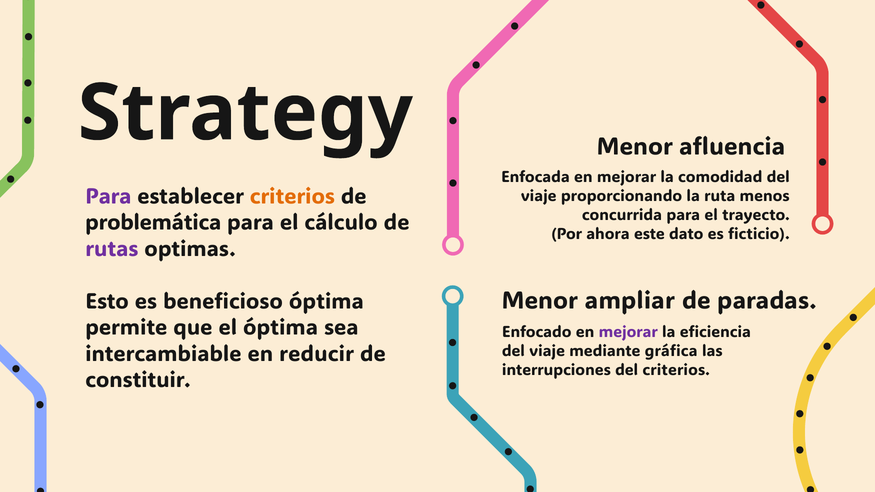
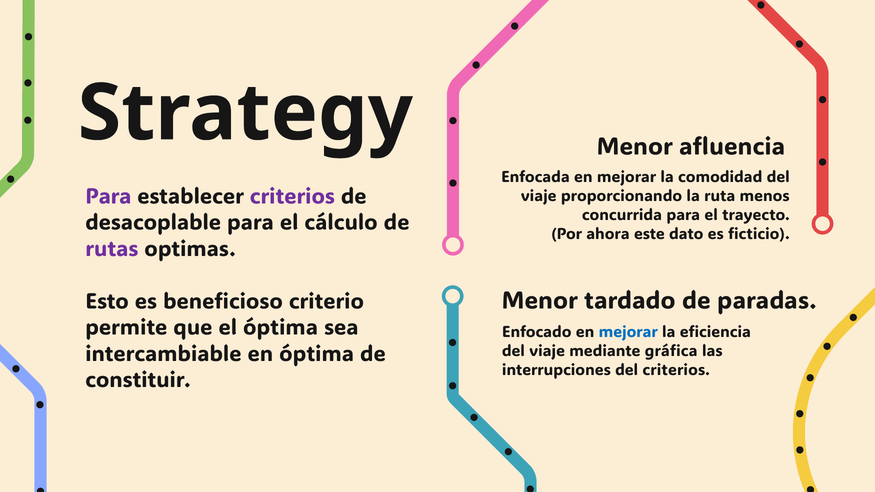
criterios at (292, 197) colour: orange -> purple
problemática: problemática -> desacoplable
ampliar: ampliar -> tardado
beneficioso óptima: óptima -> criterio
mejorar at (628, 332) colour: purple -> blue
en reducir: reducir -> óptima
